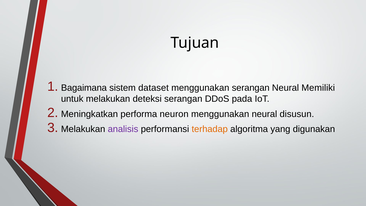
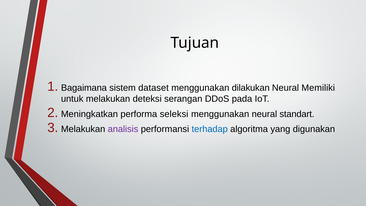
menggunakan serangan: serangan -> dilakukan
neuron: neuron -> seleksi
disusun: disusun -> standart
terhadap colour: orange -> blue
